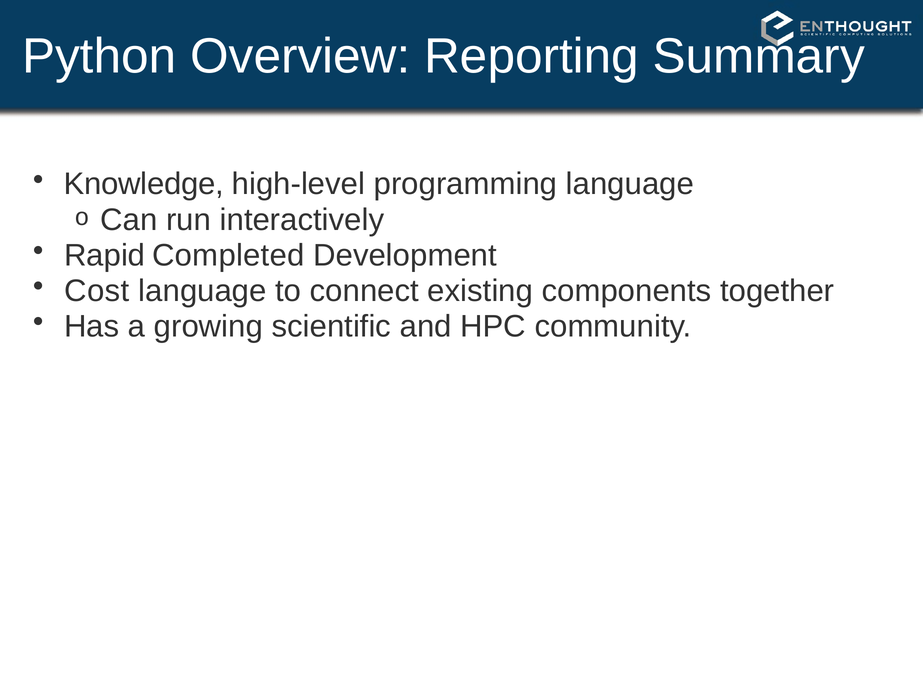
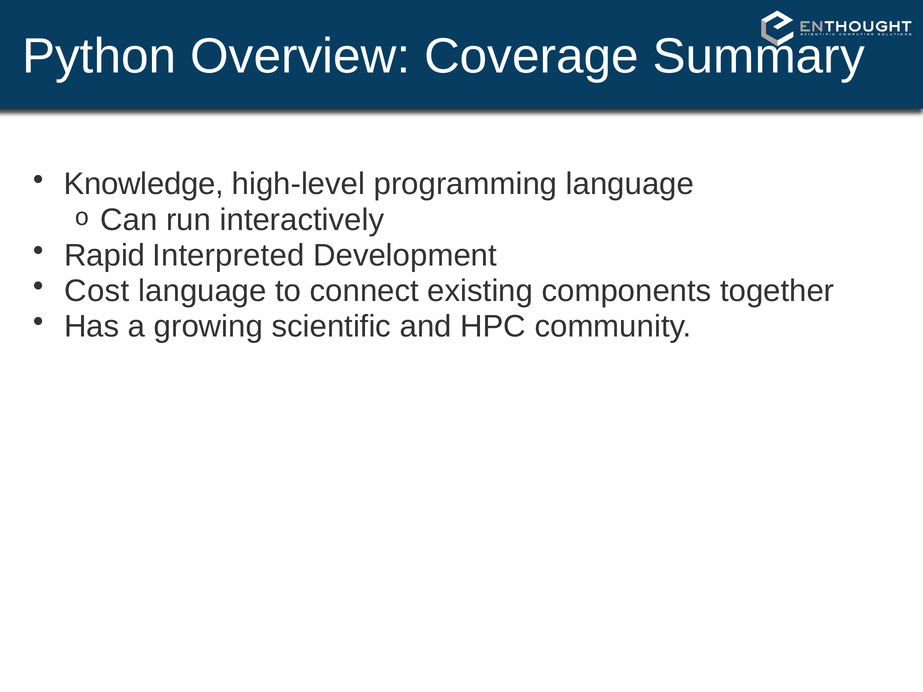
Reporting: Reporting -> Coverage
Completed: Completed -> Interpreted
